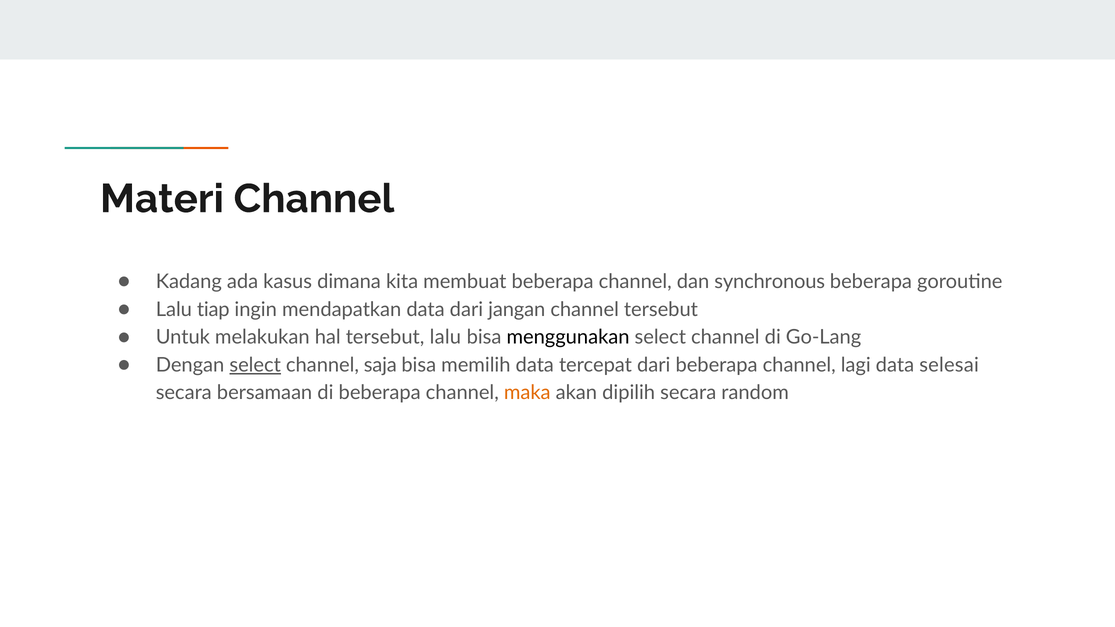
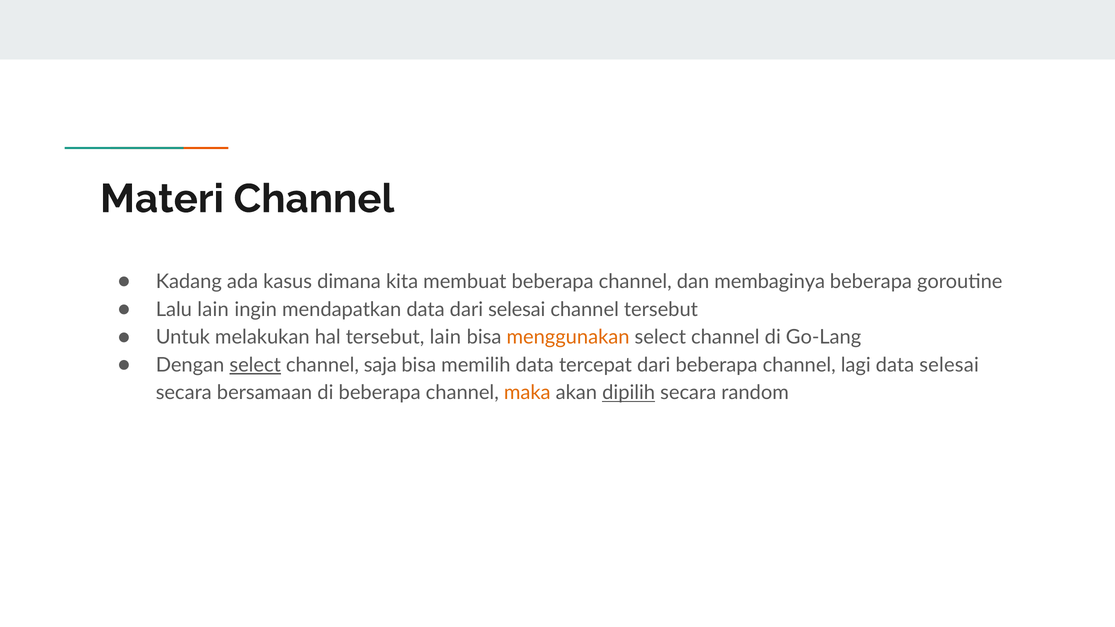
synchronous: synchronous -> membaginya
Lalu tiap: tiap -> lain
dari jangan: jangan -> selesai
tersebut lalu: lalu -> lain
menggunakan colour: black -> orange
dipilih underline: none -> present
